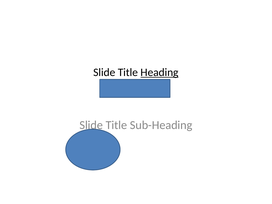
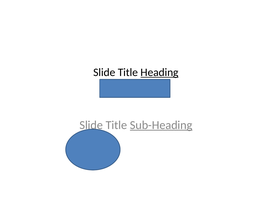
Sub-Heading underline: none -> present
